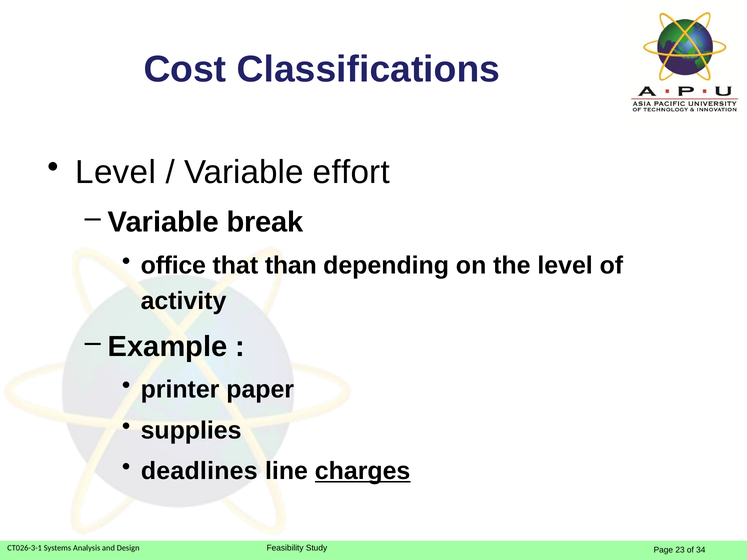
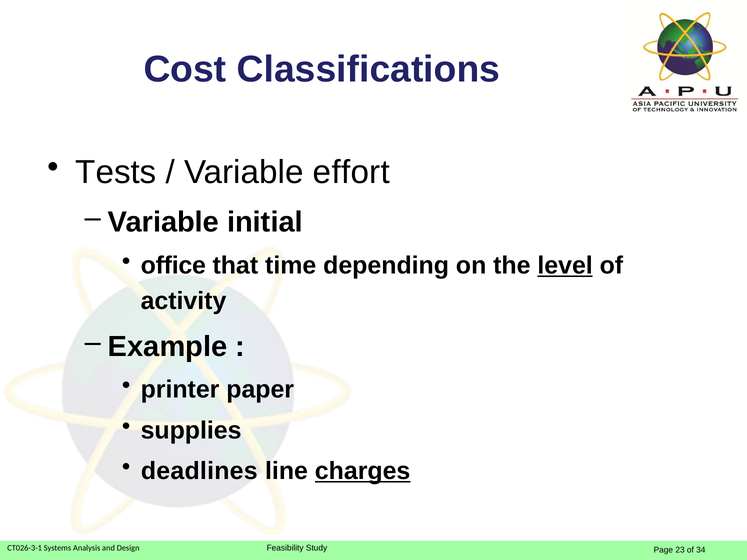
Level at (116, 173): Level -> Tests
break: break -> initial
than: than -> time
level at (565, 265) underline: none -> present
